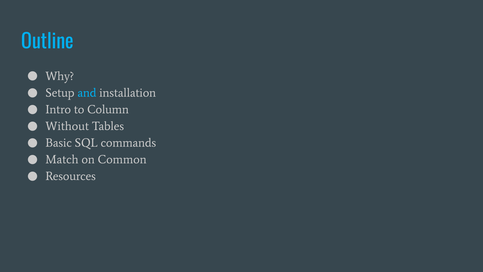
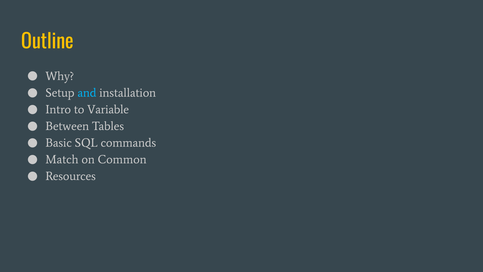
Outline colour: light blue -> yellow
Column: Column -> Variable
Without: Without -> Between
